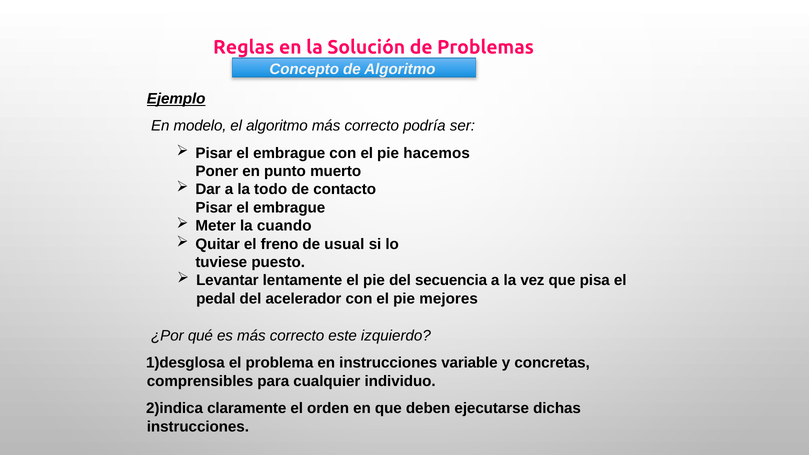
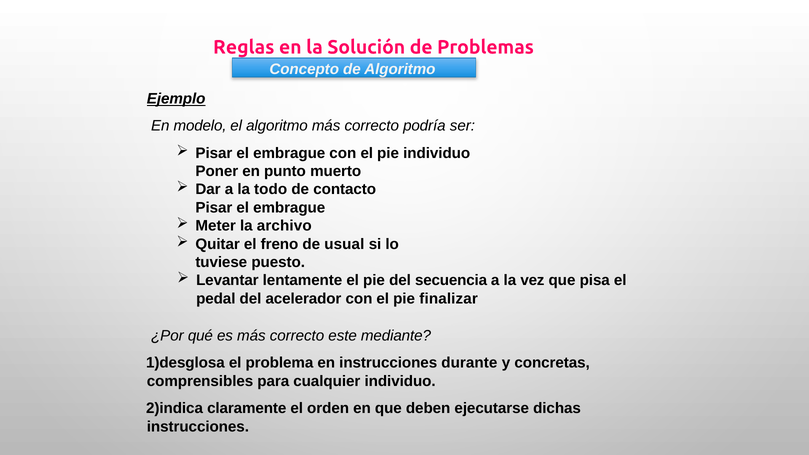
pie hacemos: hacemos -> individuo
cuando: cuando -> archivo
mejores: mejores -> finalizar
izquierdo: izquierdo -> mediante
variable: variable -> durante
